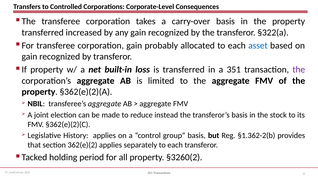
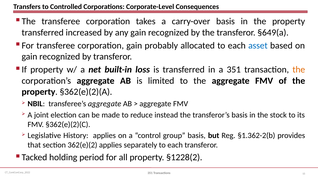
§322(a: §322(a -> §649(a
the at (299, 70) colour: purple -> orange
§3260(2: §3260(2 -> §1228(2
